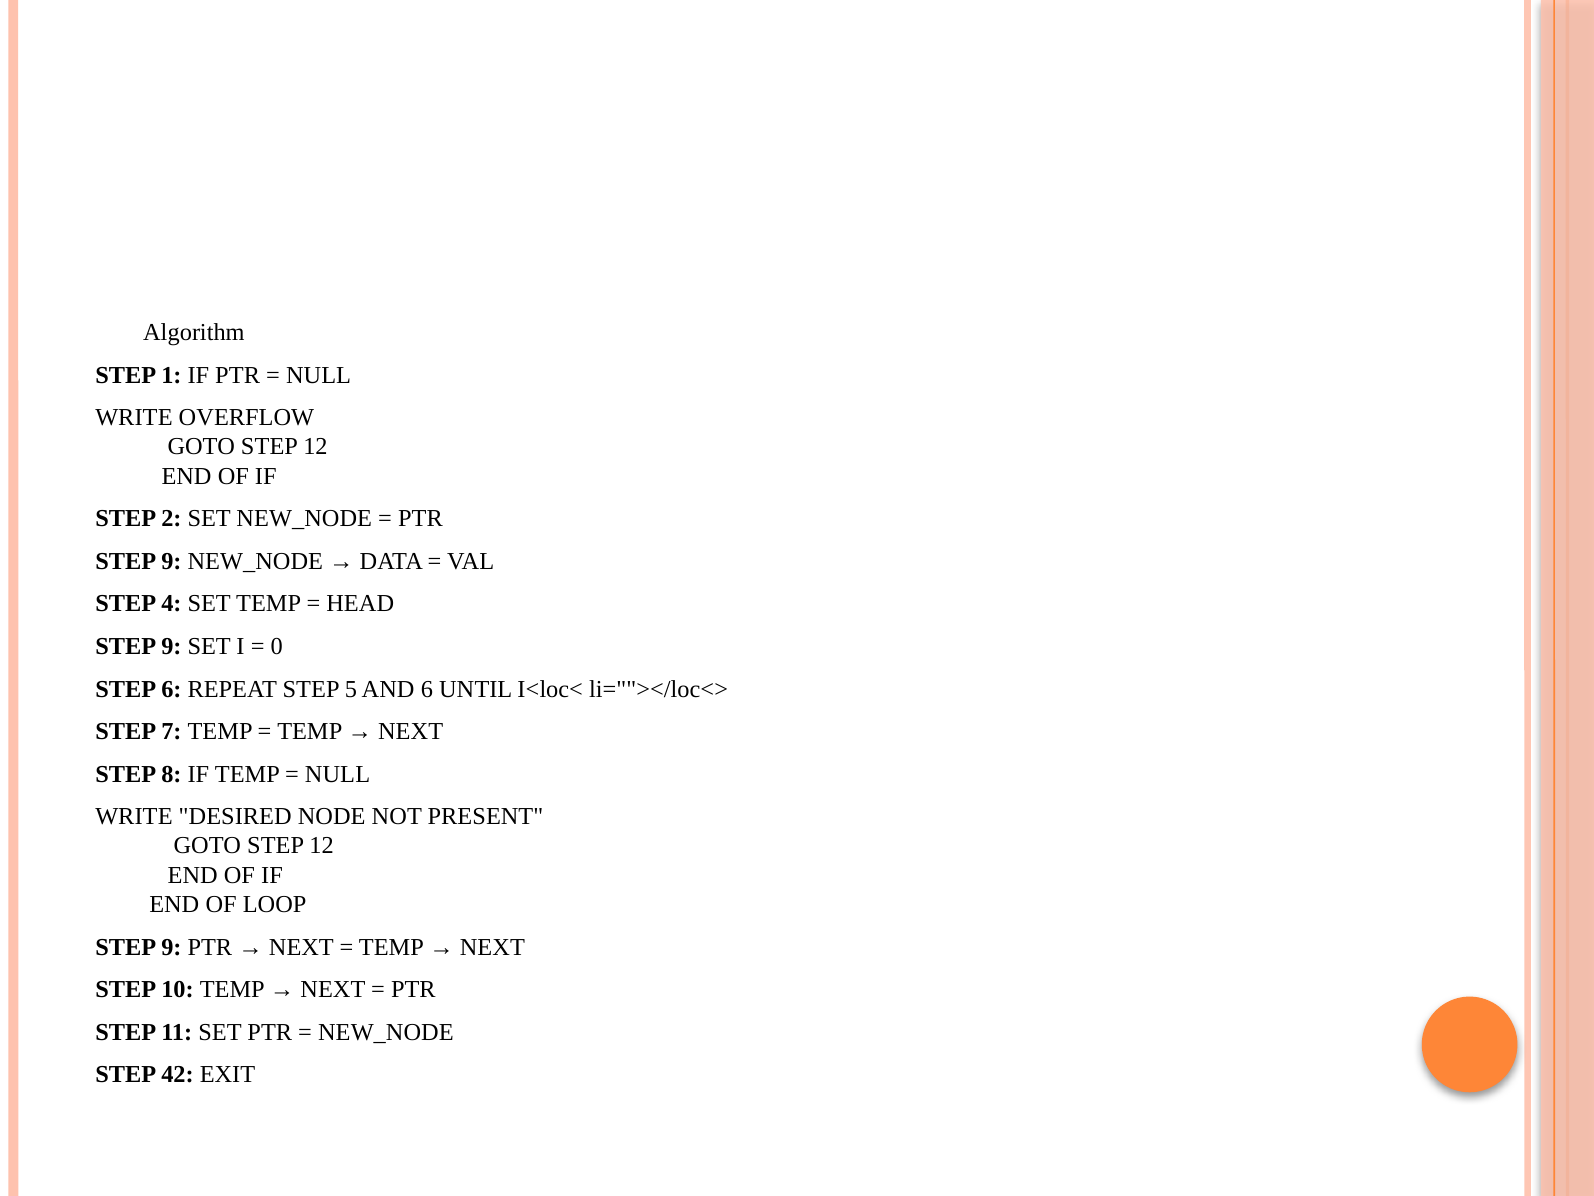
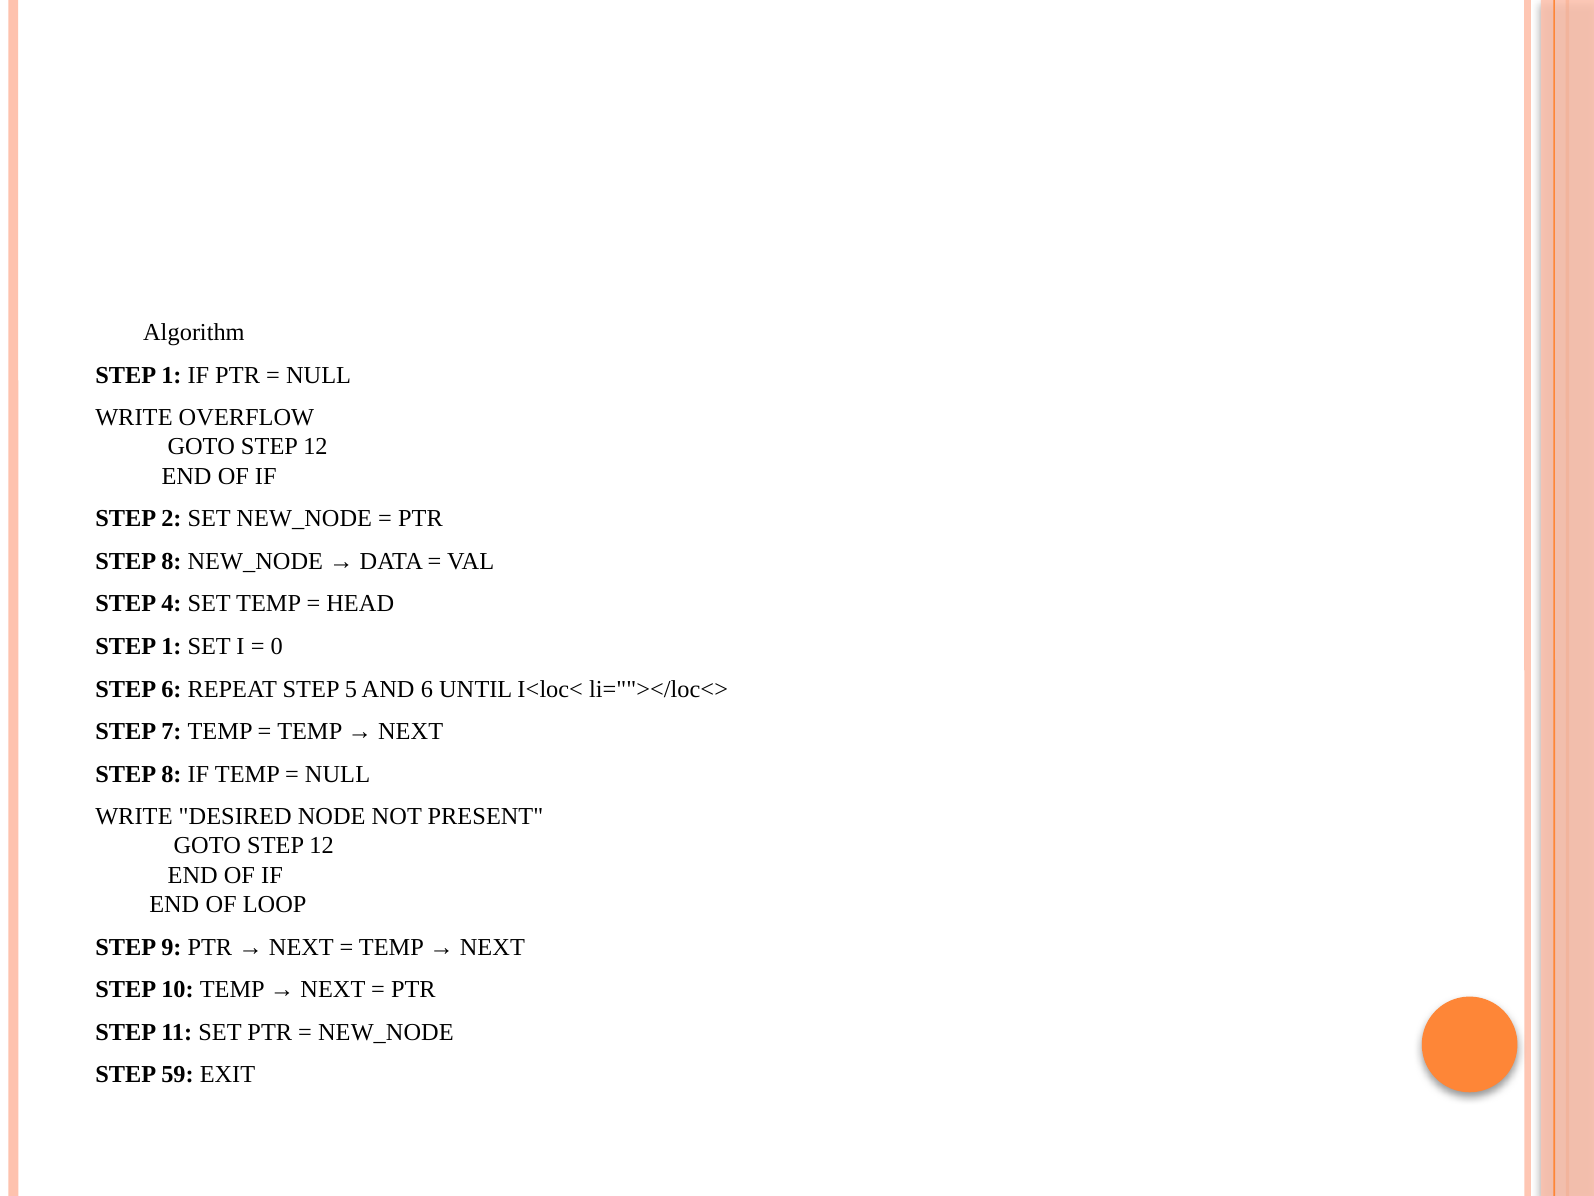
9 at (171, 561): 9 -> 8
9 at (171, 646): 9 -> 1
42: 42 -> 59
